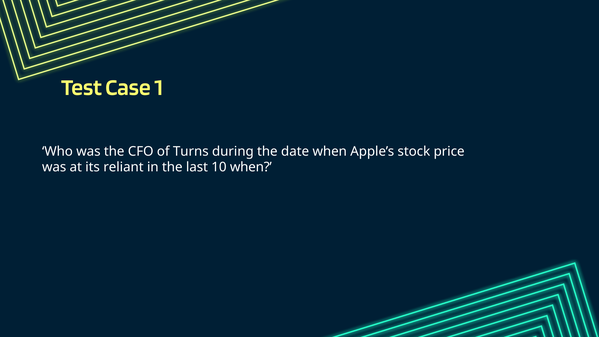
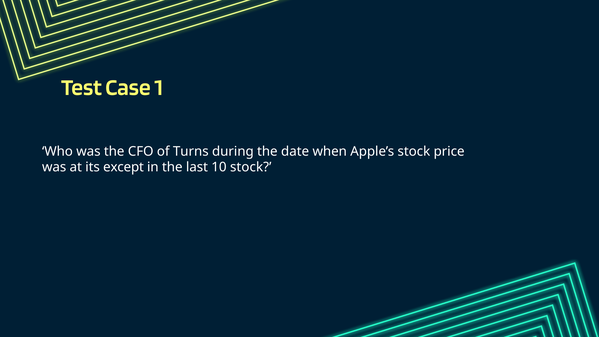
reliant: reliant -> except
10 when: when -> stock
